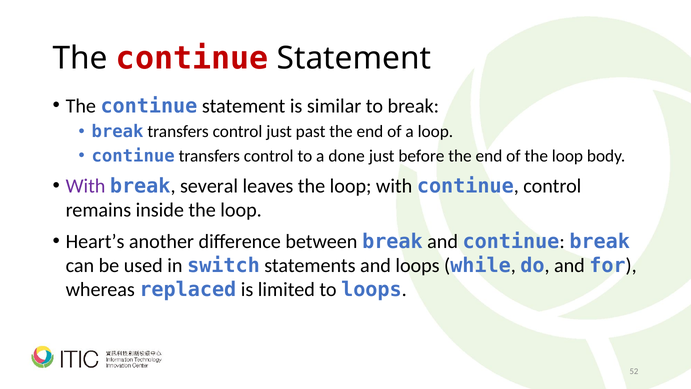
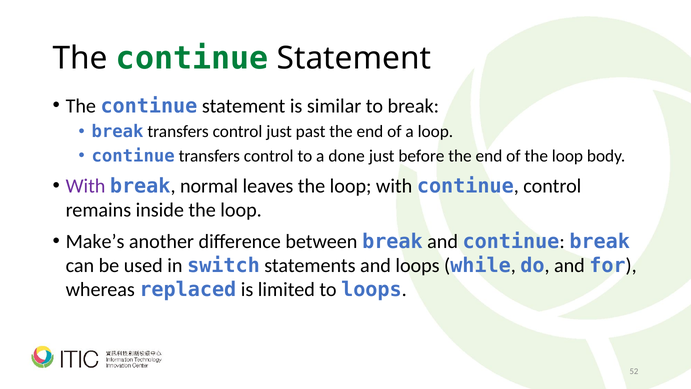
continue at (192, 58) colour: red -> green
several: several -> normal
Heart’s: Heart’s -> Make’s
